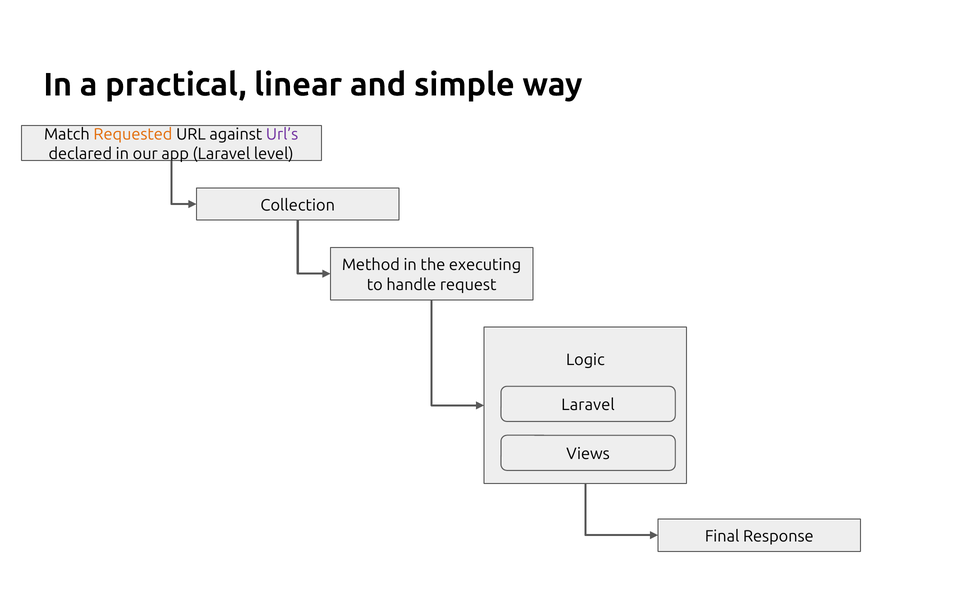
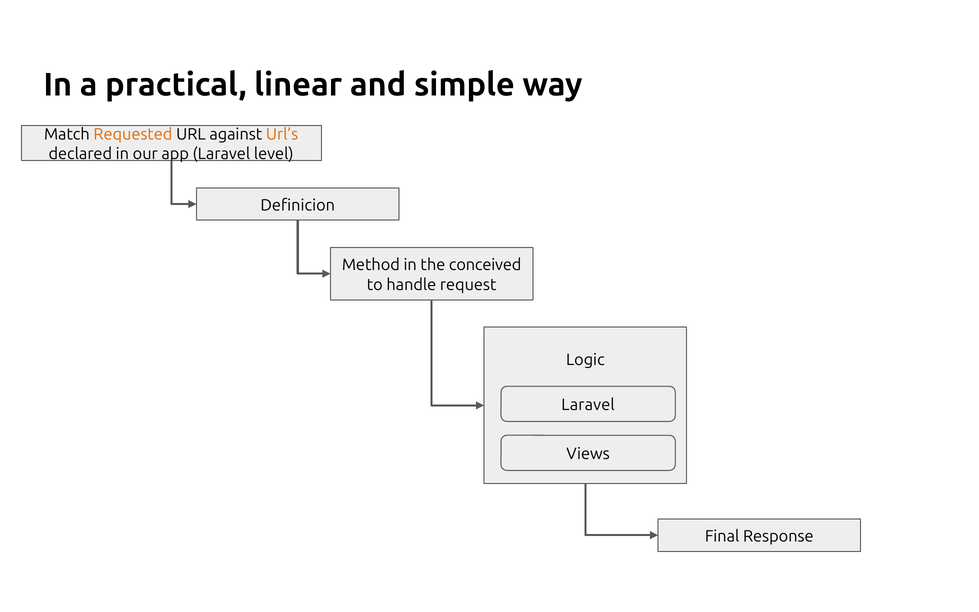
Url’s colour: purple -> orange
Collection: Collection -> Definicion
executing: executing -> conceived
